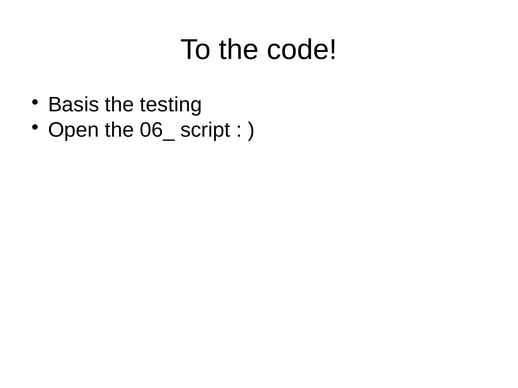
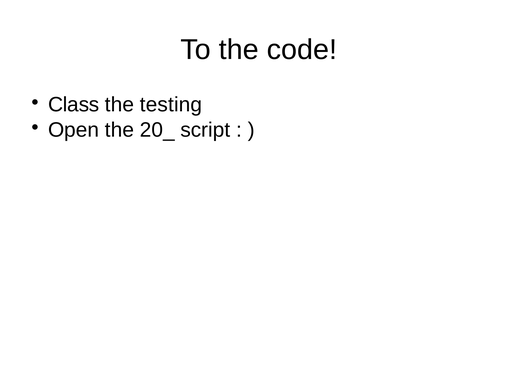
Basis: Basis -> Class
06_: 06_ -> 20_
